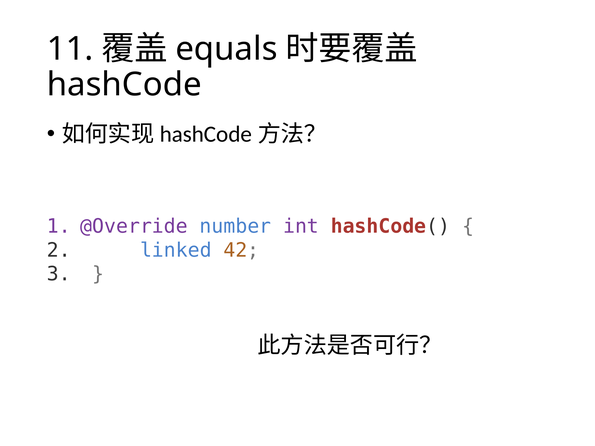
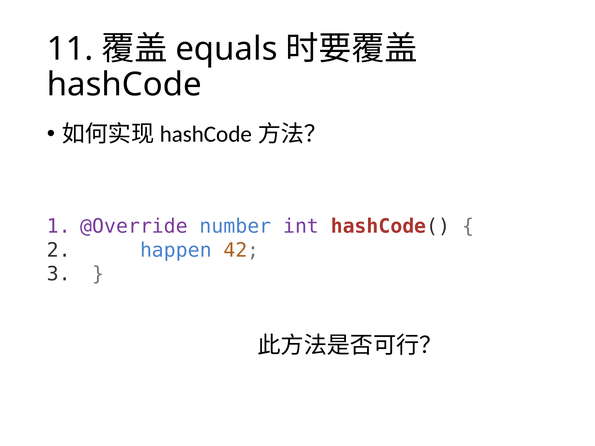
linked: linked -> happen
